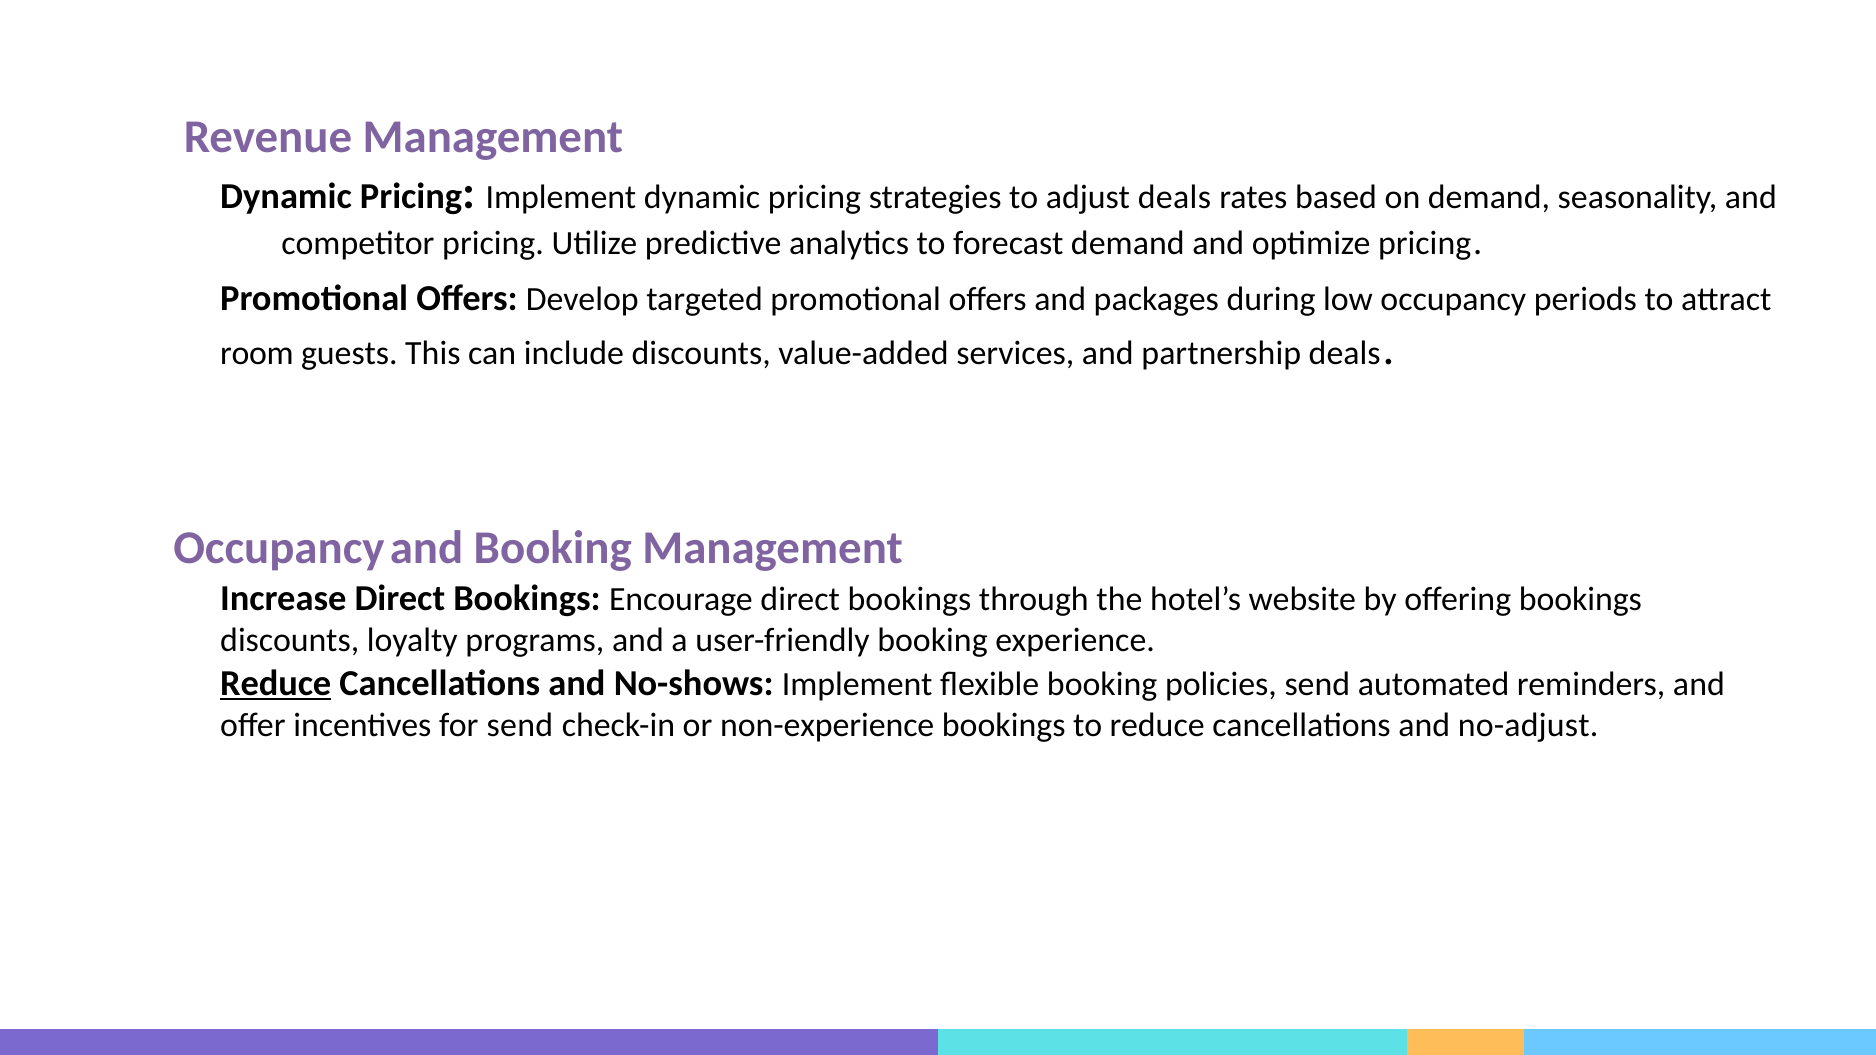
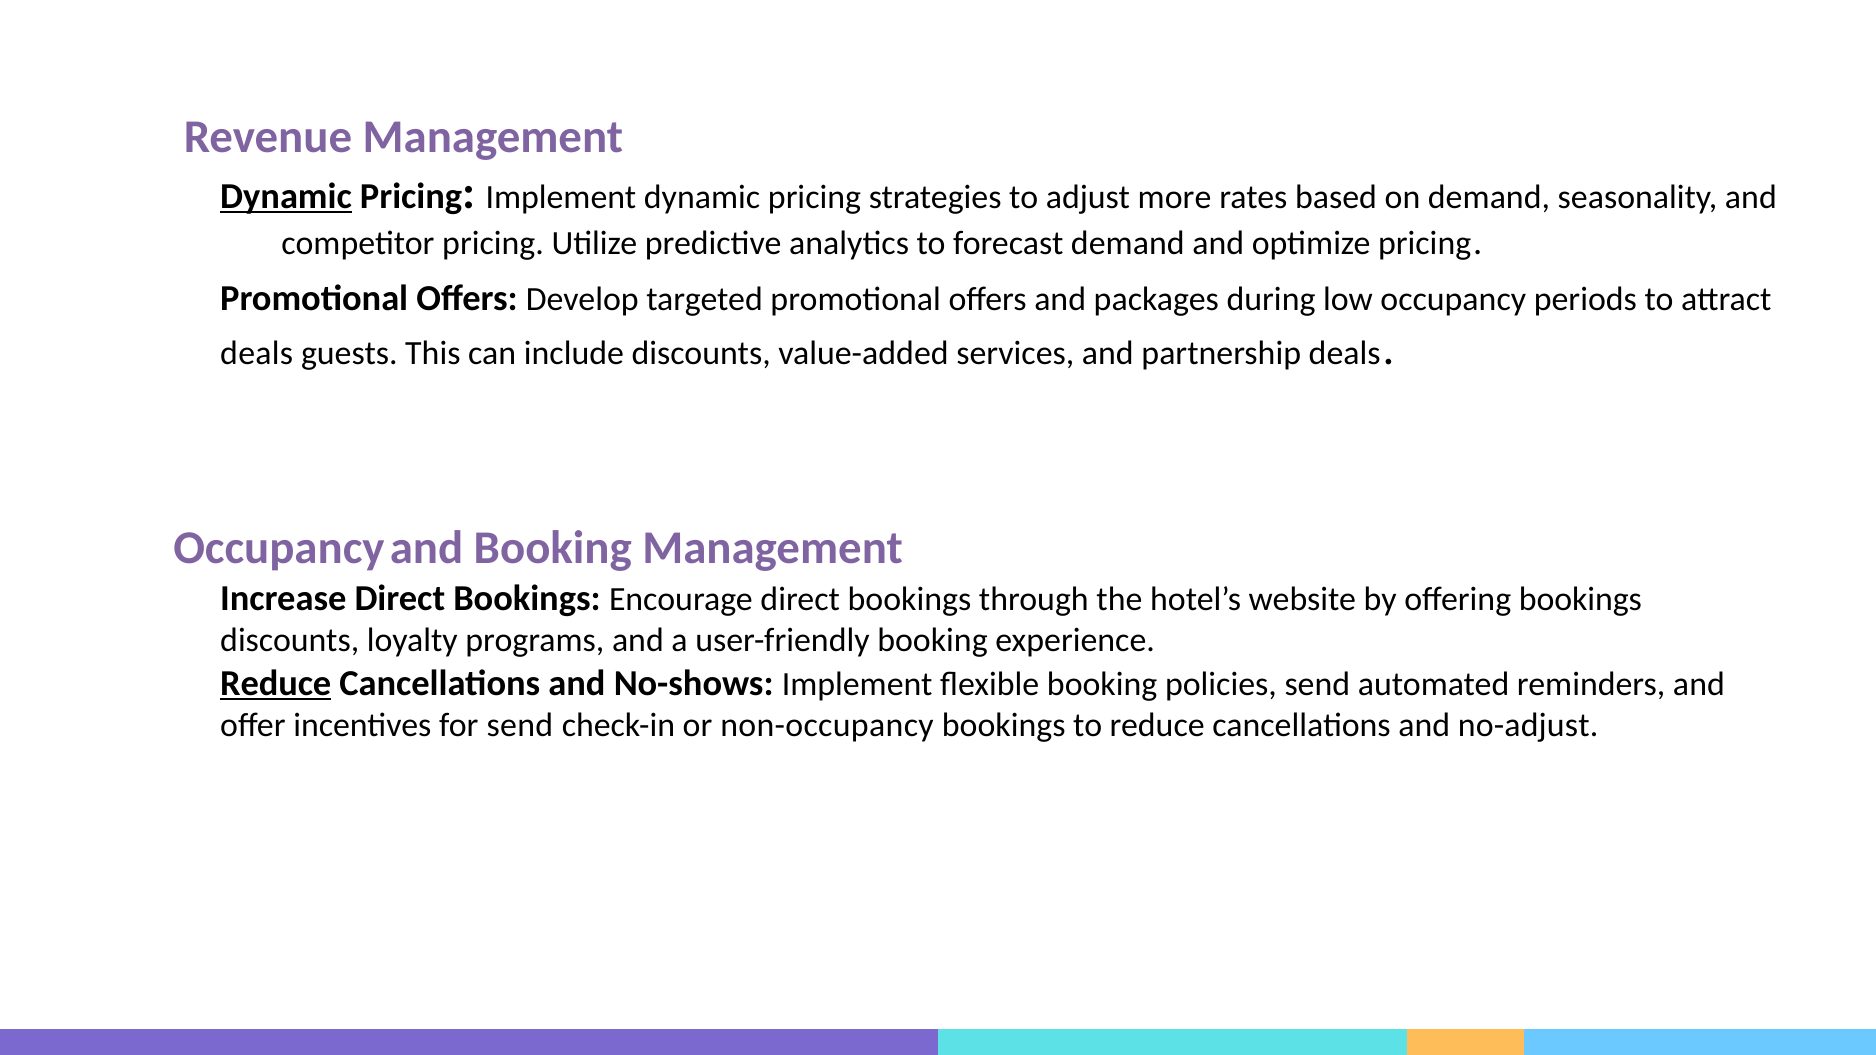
Dynamic at (286, 197) underline: none -> present
adjust deals: deals -> more
room at (257, 354): room -> deals
non-experience: non-experience -> non-occupancy
